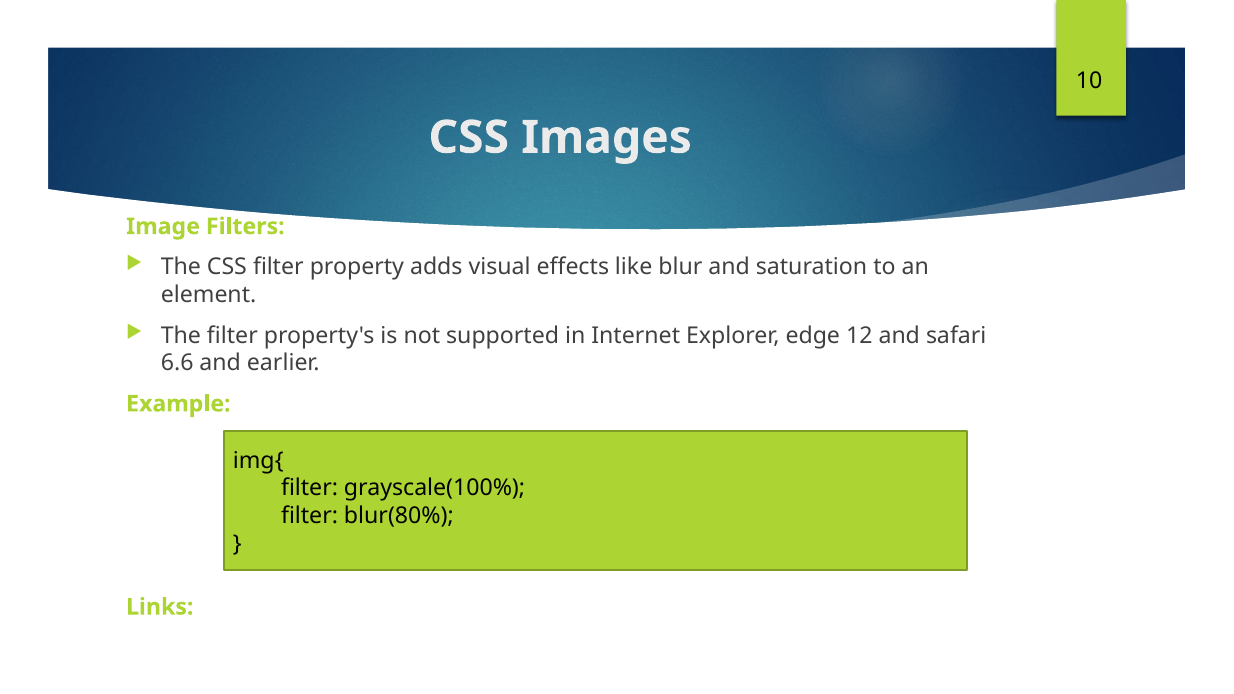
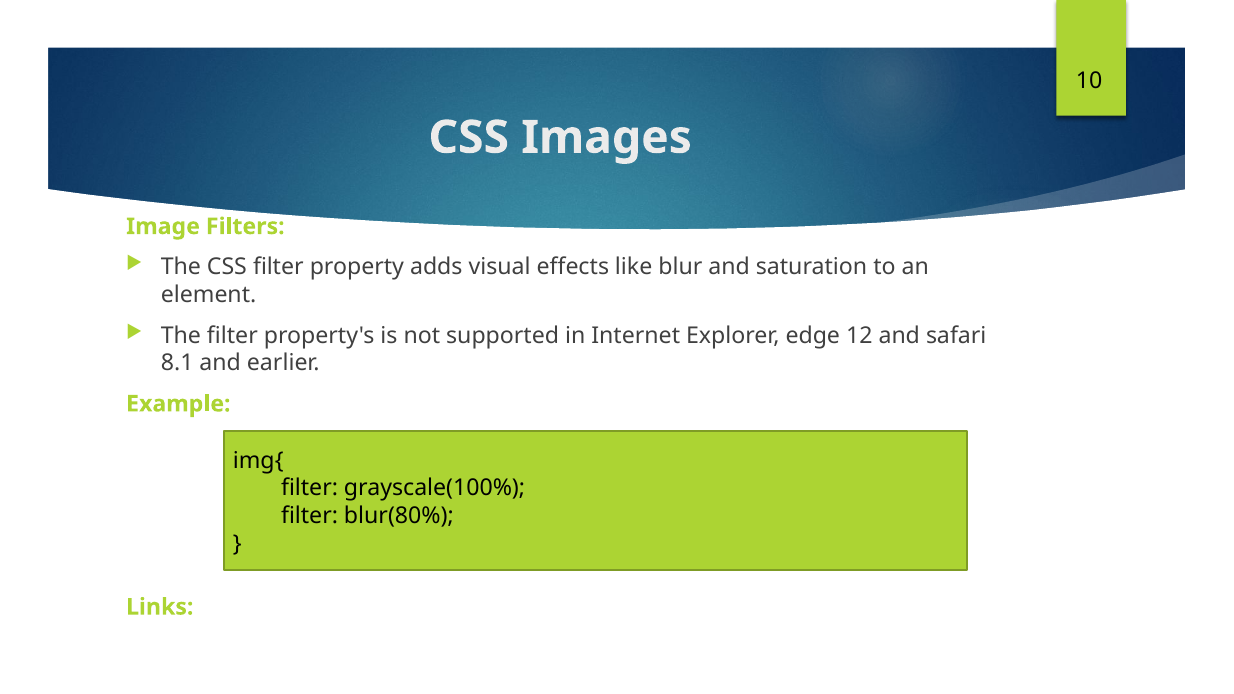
6.6: 6.6 -> 8.1
